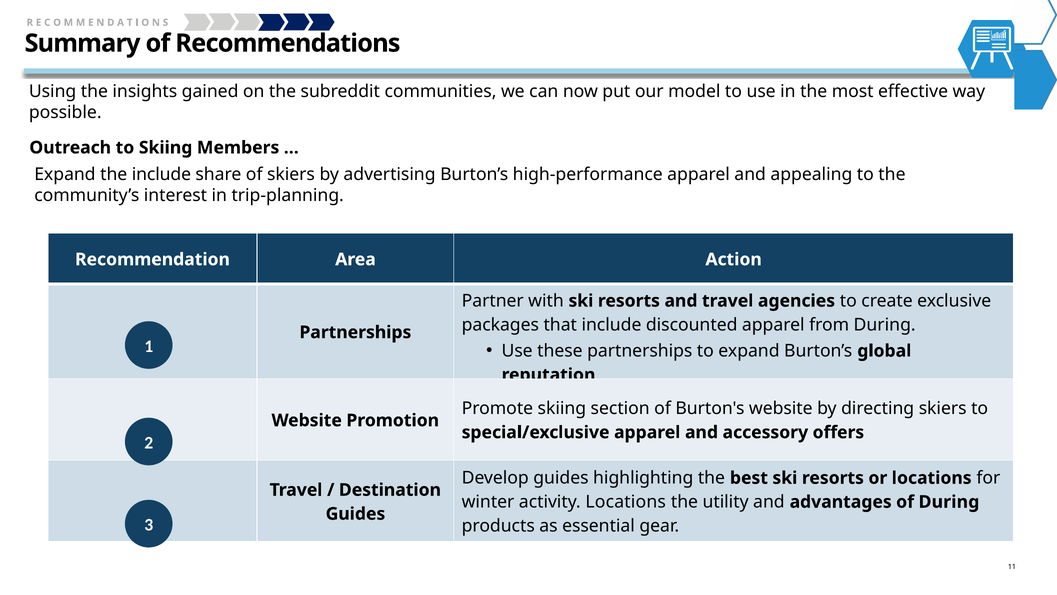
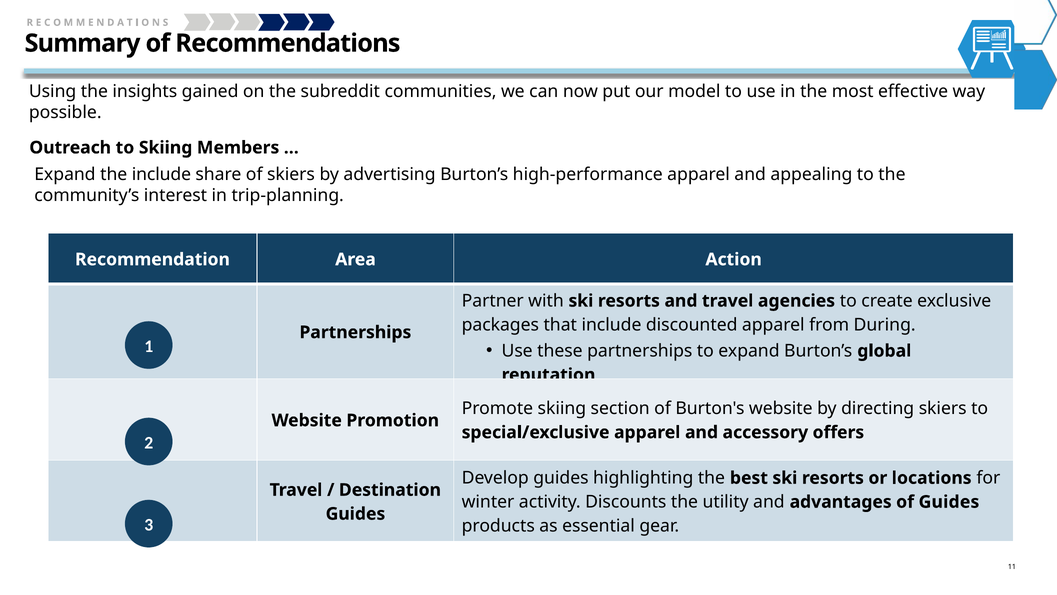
activity Locations: Locations -> Discounts
of During: During -> Guides
